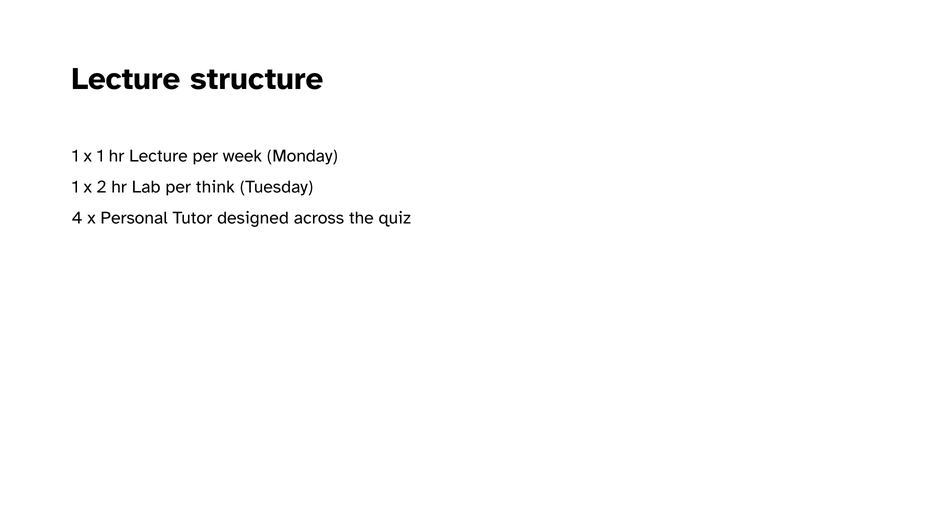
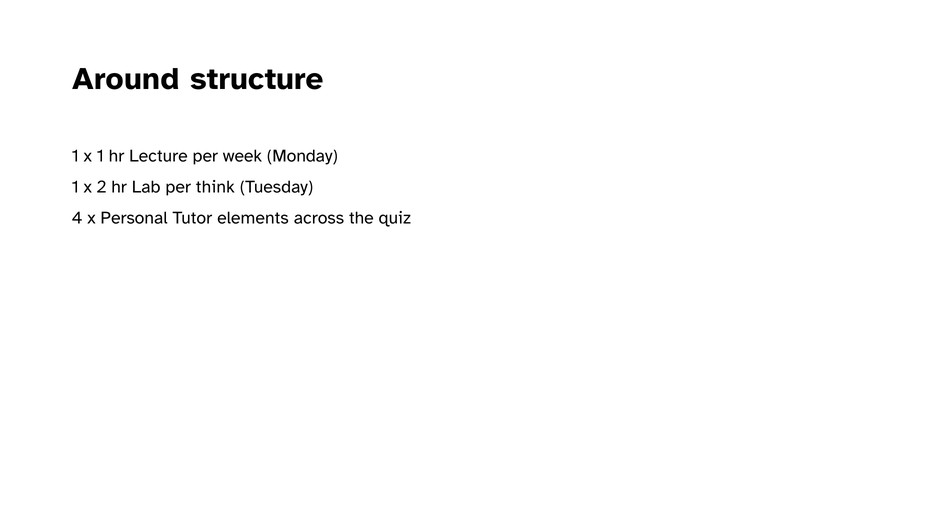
Lecture at (126, 79): Lecture -> Around
designed: designed -> elements
